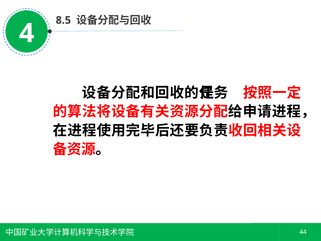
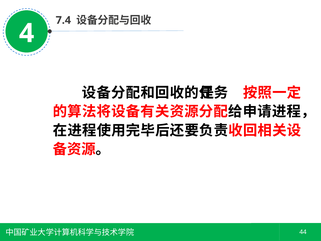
8.5: 8.5 -> 7.4
